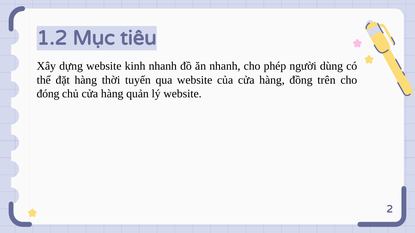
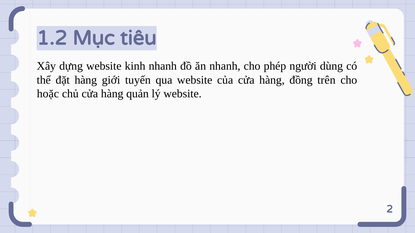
thời: thời -> giới
đóng: đóng -> hoặc
